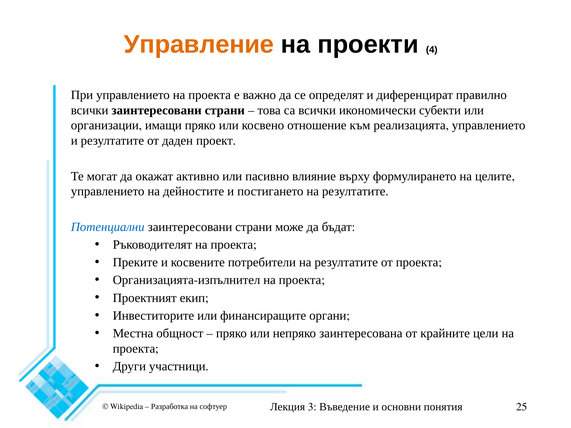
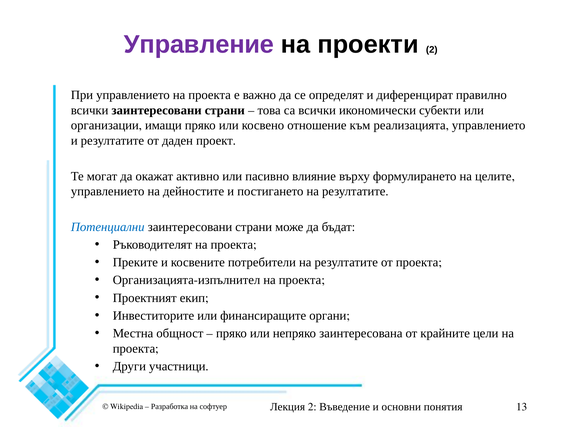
Управление colour: orange -> purple
проекти 4: 4 -> 2
Лекция 3: 3 -> 2
25: 25 -> 13
